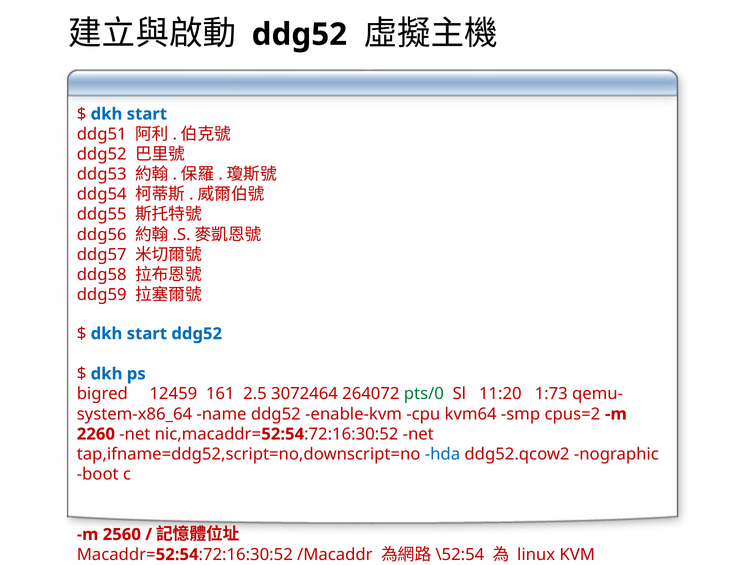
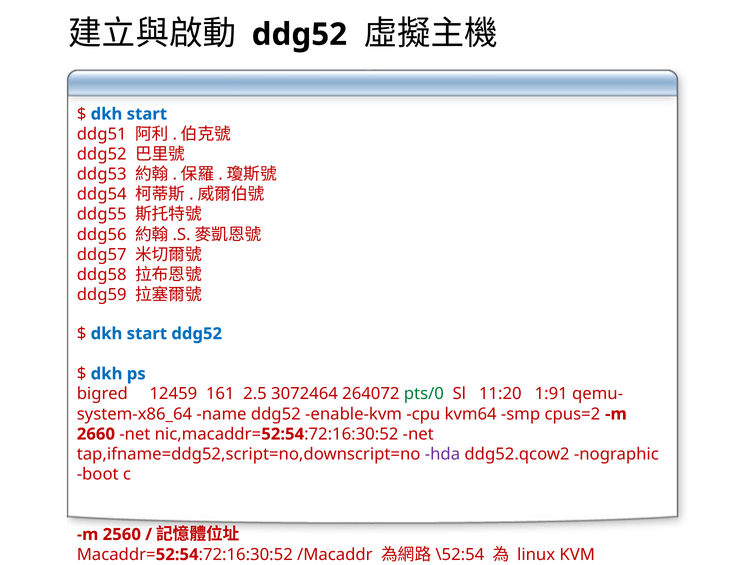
1:73: 1:73 -> 1:91
2260: 2260 -> 2660
hda colour: blue -> purple
